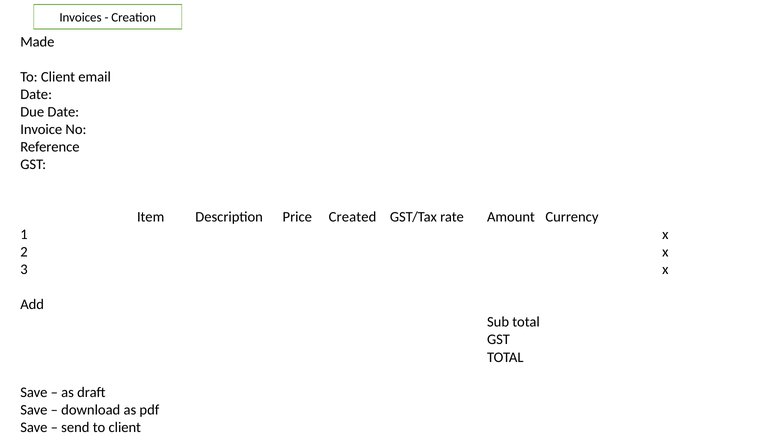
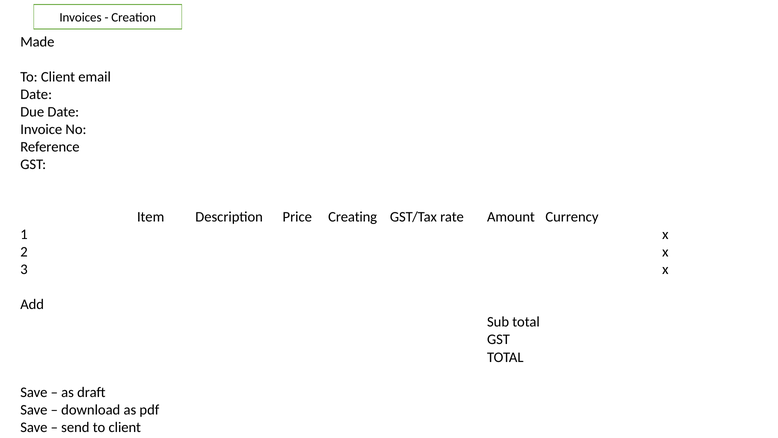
Created: Created -> Creating
